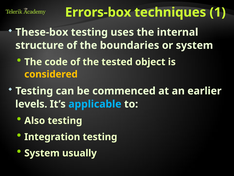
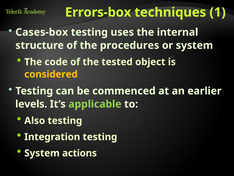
These-box: These-box -> Cases-box
boundaries: boundaries -> procedures
applicable colour: light blue -> light green
usually: usually -> actions
